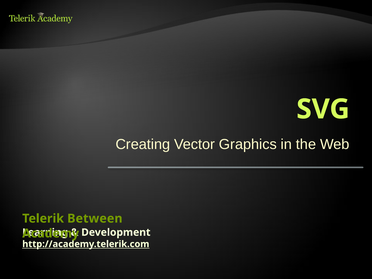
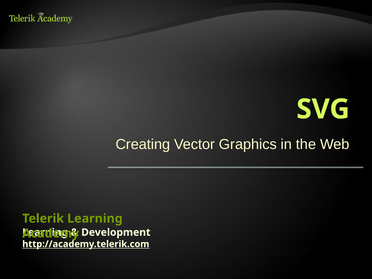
Telerik Between: Between -> Learning
